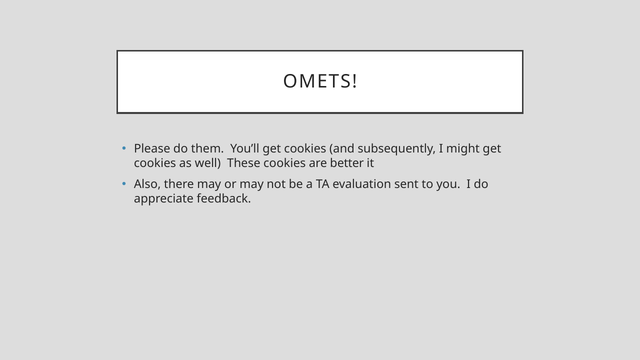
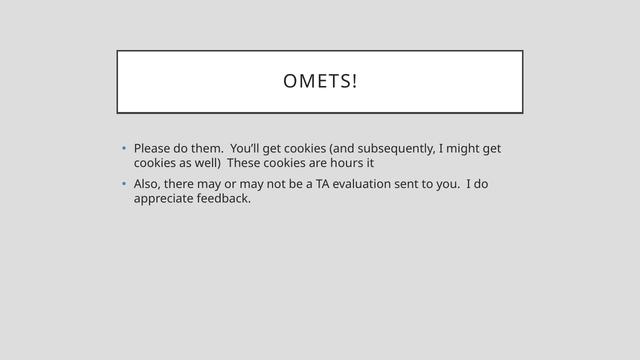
better: better -> hours
